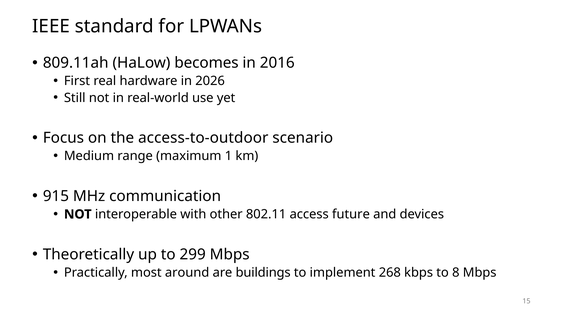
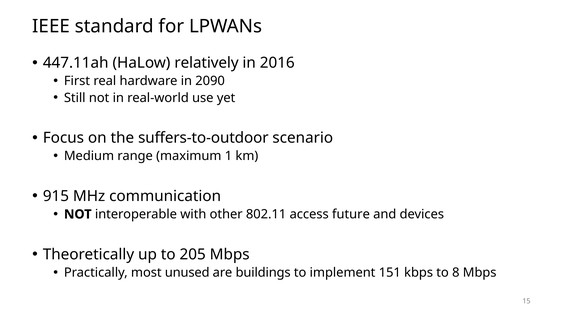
809.11ah: 809.11ah -> 447.11ah
becomes: becomes -> relatively
2026: 2026 -> 2090
access-to-outdoor: access-to-outdoor -> suffers-to-outdoor
299: 299 -> 205
around: around -> unused
268: 268 -> 151
